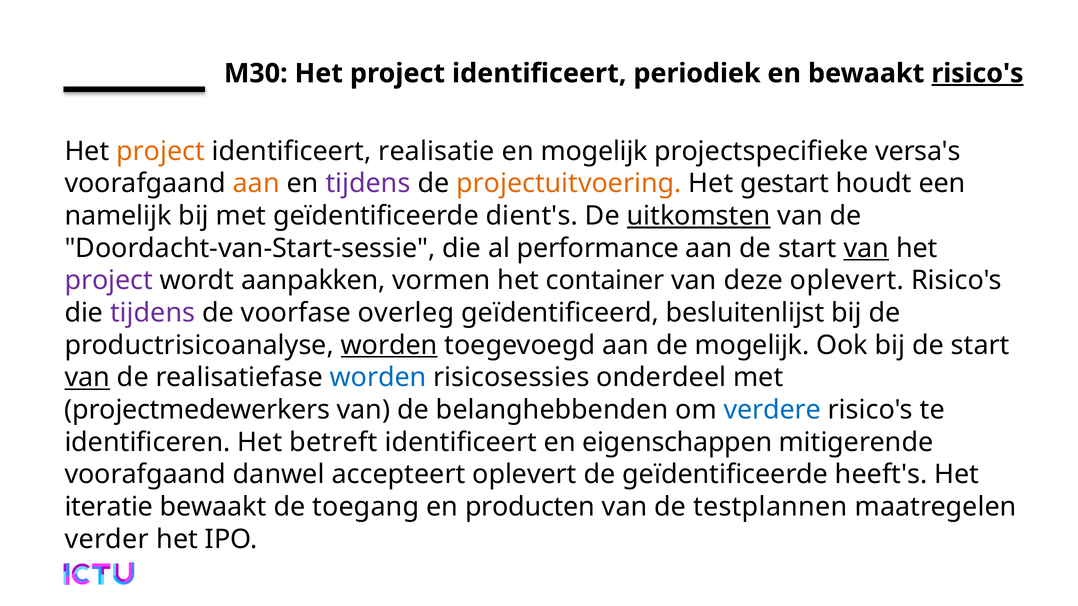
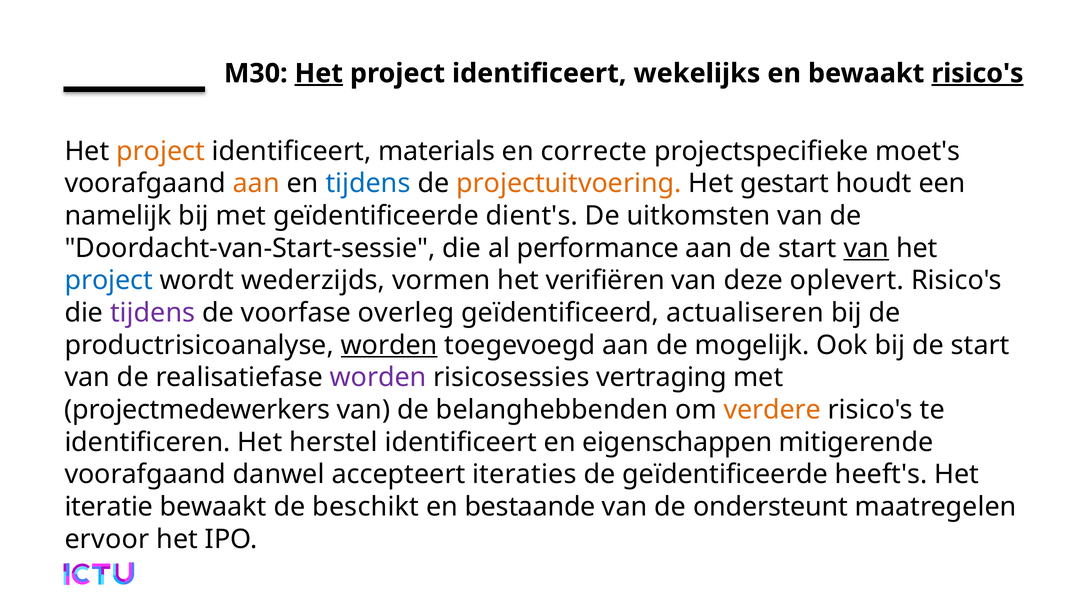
Het at (319, 73) underline: none -> present
periodiek: periodiek -> wekelijks
realisatie: realisatie -> materials
en mogelijk: mogelijk -> correcte
versa's: versa's -> moet's
tijdens at (368, 184) colour: purple -> blue
uitkomsten underline: present -> none
project at (109, 281) colour: purple -> blue
aanpakken: aanpakken -> wederzijds
container: container -> verifiëren
besluitenlijst: besluitenlijst -> actualiseren
van at (87, 378) underline: present -> none
worden at (378, 378) colour: blue -> purple
onderdeel: onderdeel -> vertraging
verdere colour: blue -> orange
betreft: betreft -> herstel
accepteert oplevert: oplevert -> iteraties
toegang: toegang -> beschikt
producten: producten -> bestaande
testplannen: testplannen -> ondersteunt
verder: verder -> ervoor
